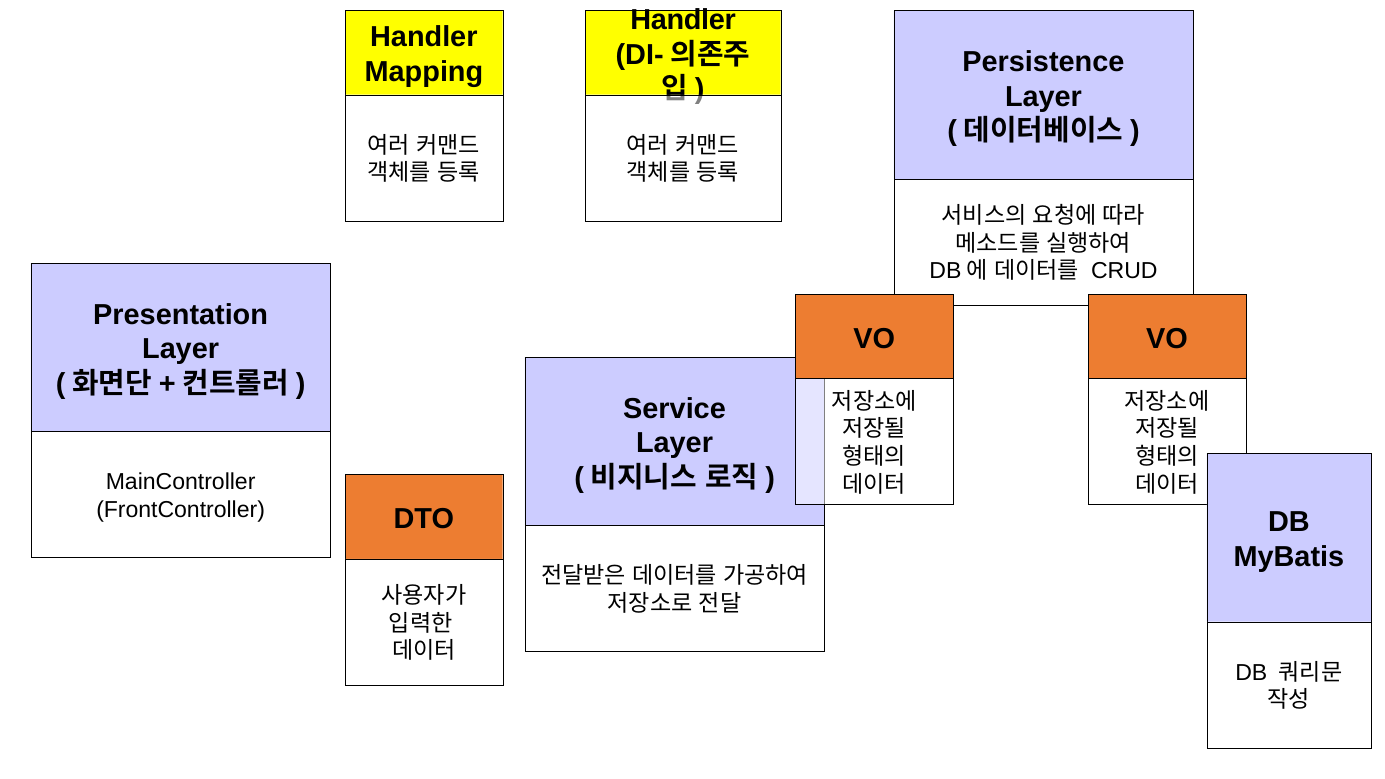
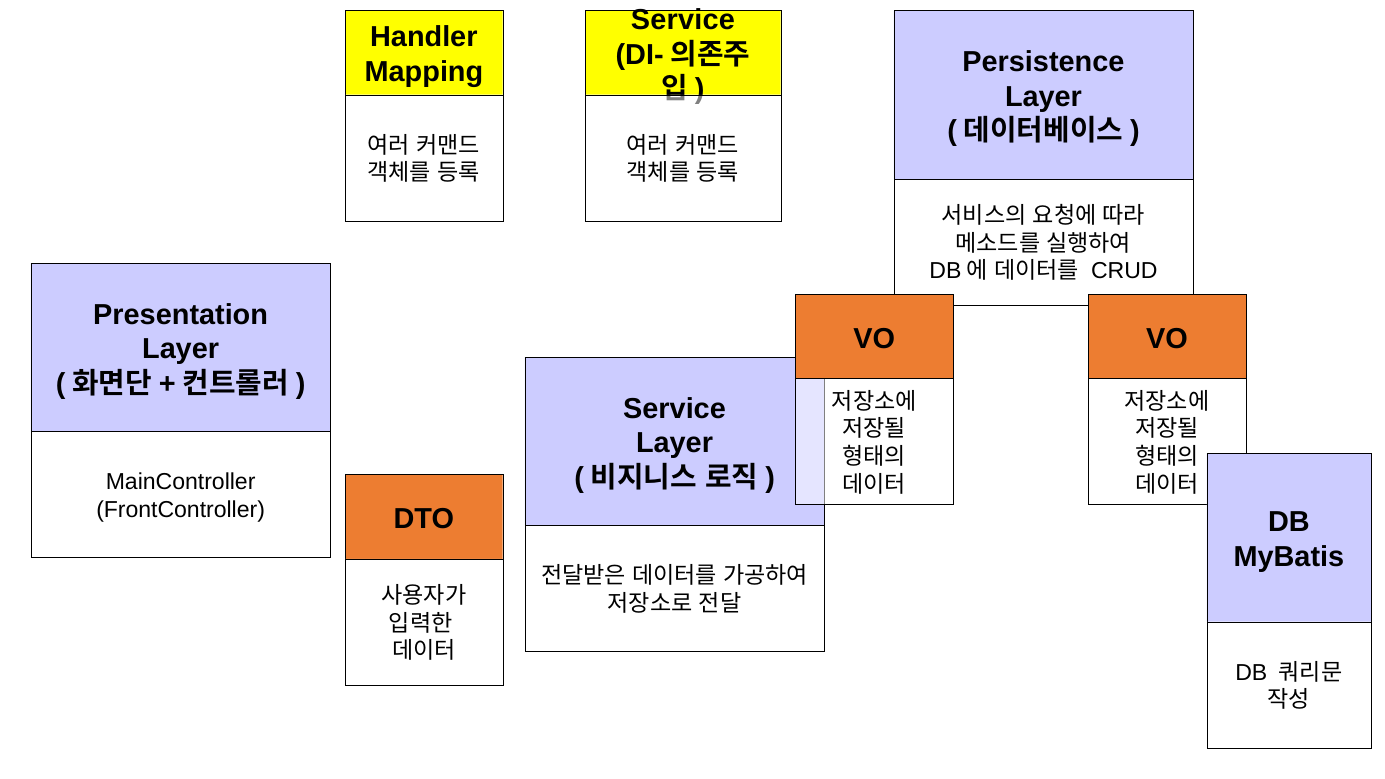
Handler at (683, 20): Handler -> Service
